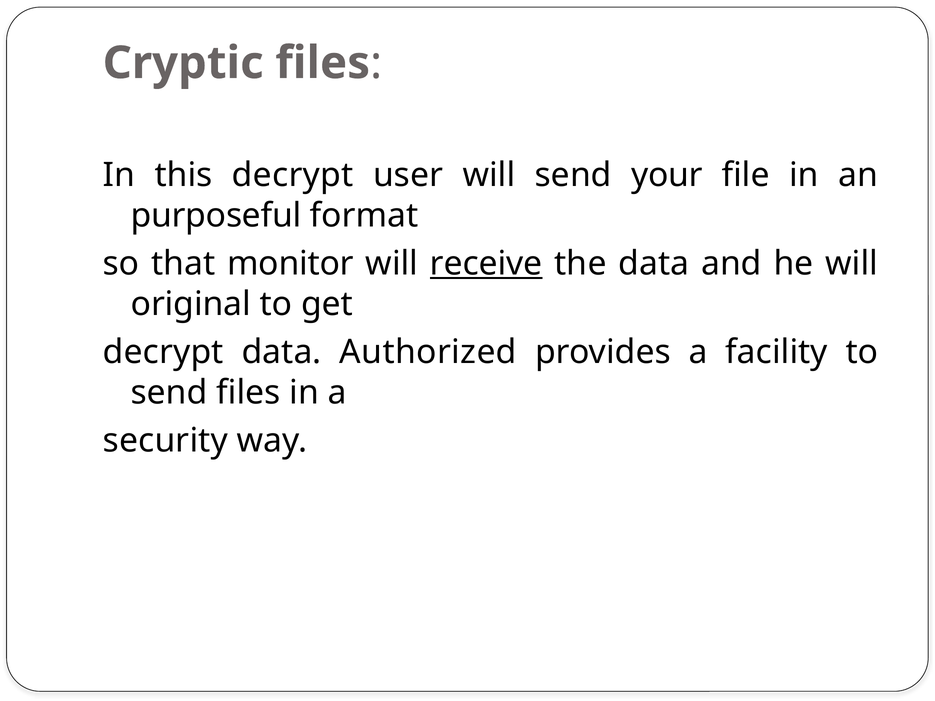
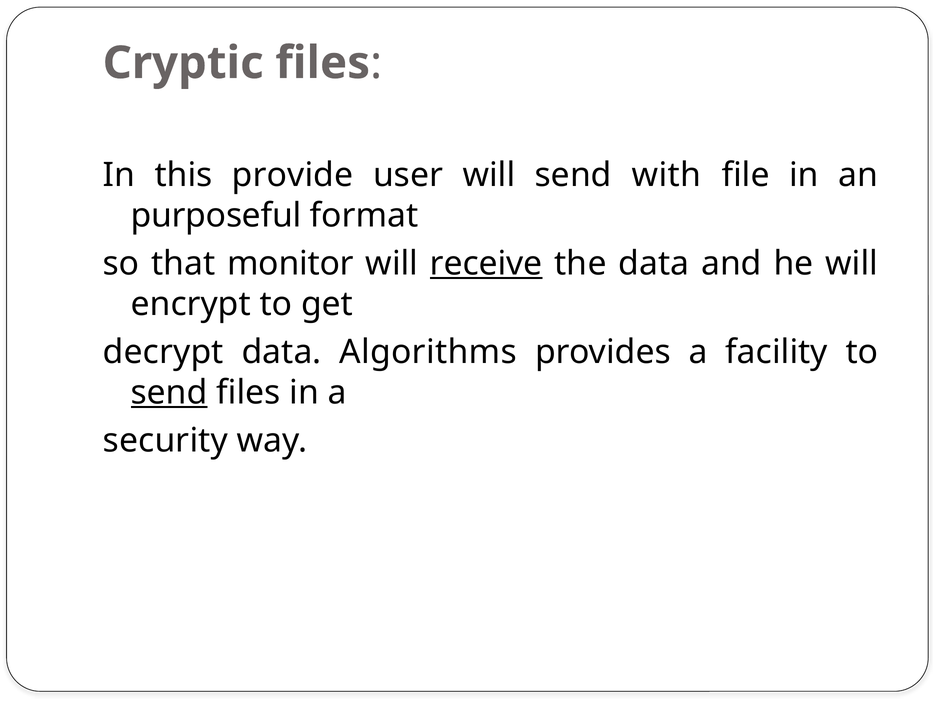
this decrypt: decrypt -> provide
your: your -> with
original: original -> encrypt
Authorized: Authorized -> Algorithms
send at (169, 393) underline: none -> present
